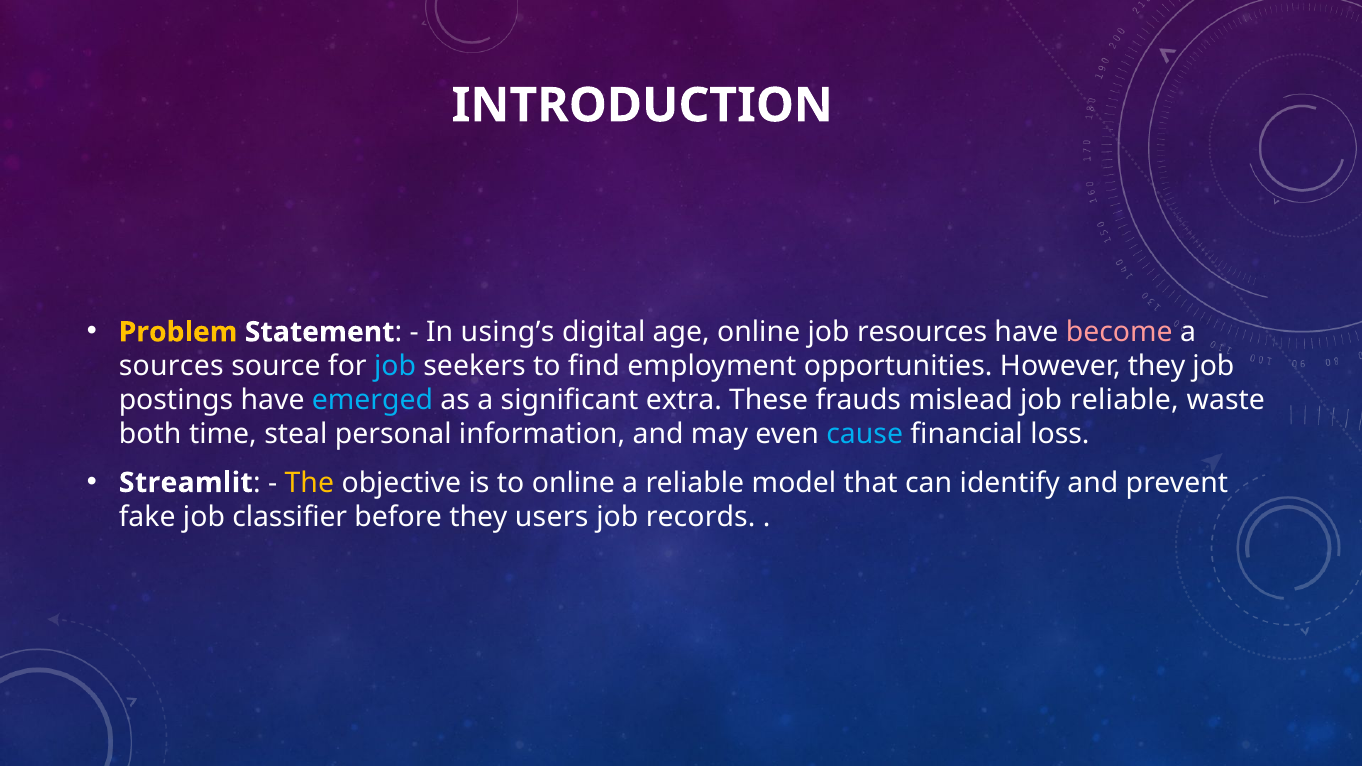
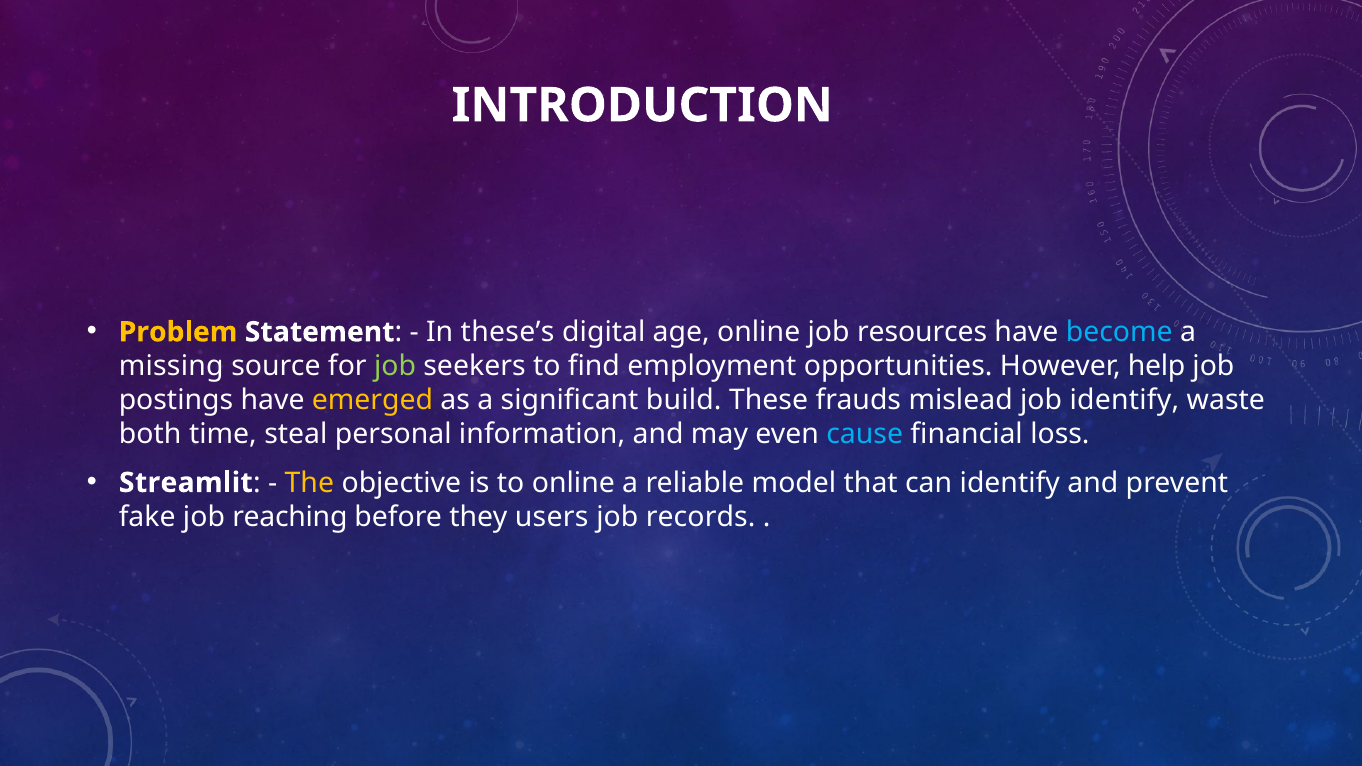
using’s: using’s -> these’s
become colour: pink -> light blue
sources: sources -> missing
job at (395, 366) colour: light blue -> light green
However they: they -> help
emerged colour: light blue -> yellow
extra: extra -> build
job reliable: reliable -> identify
classifier: classifier -> reaching
